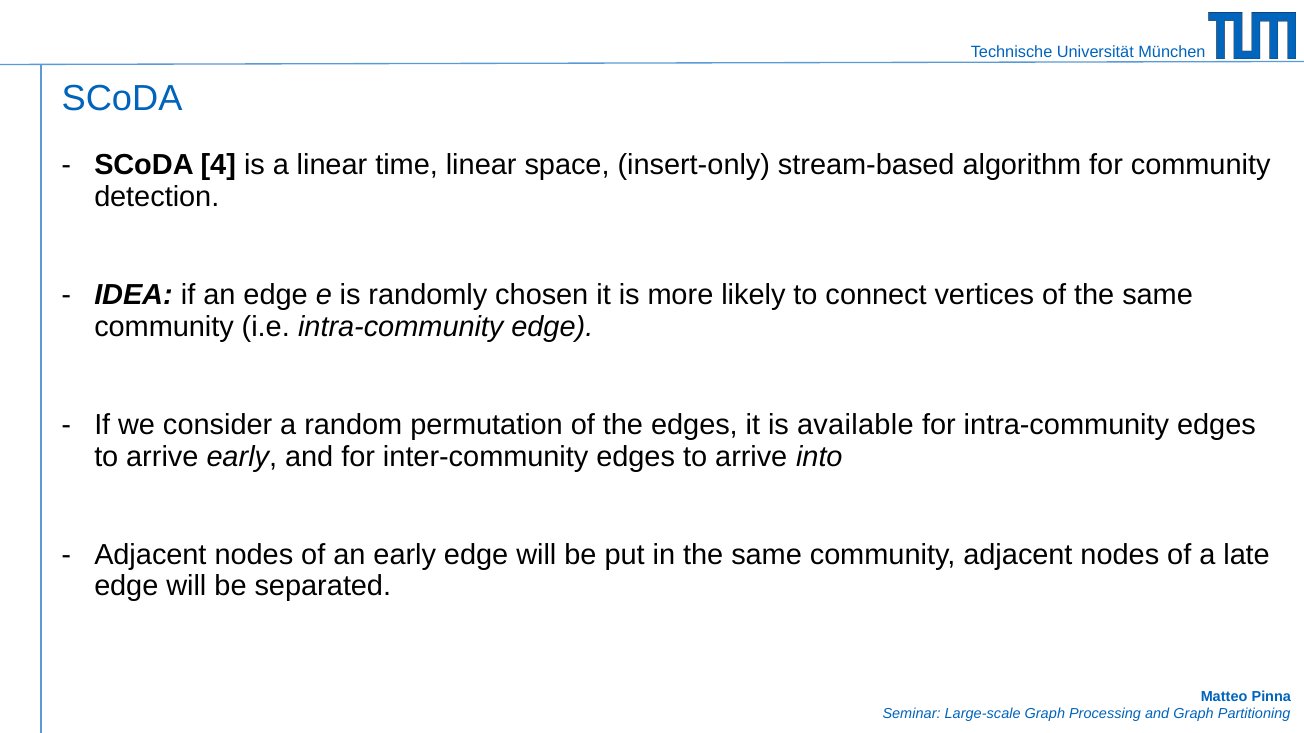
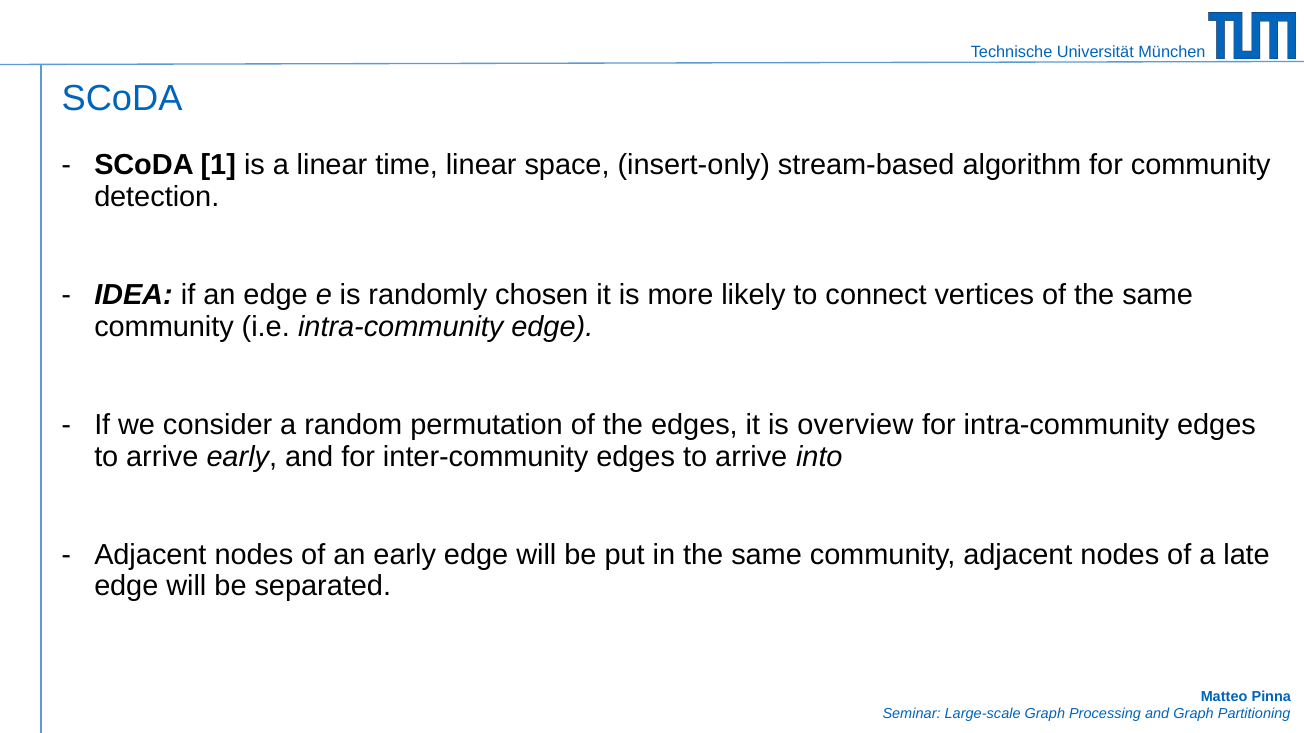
4: 4 -> 1
available: available -> overview
